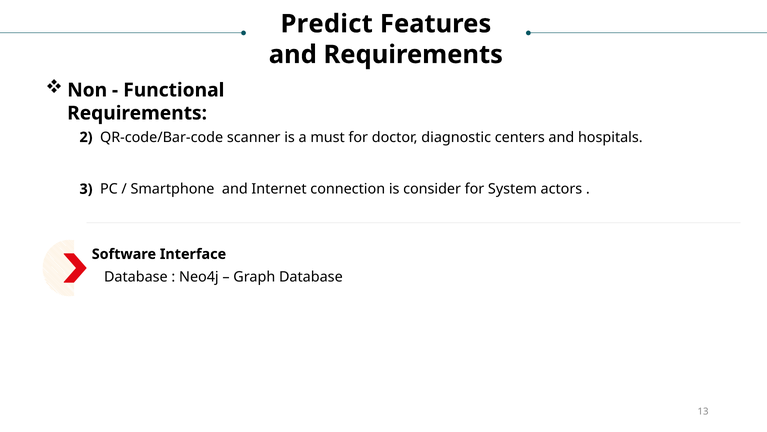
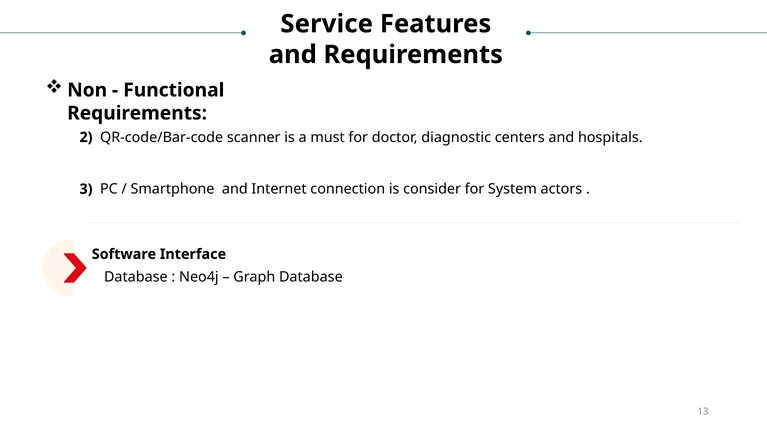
Predict: Predict -> Service
